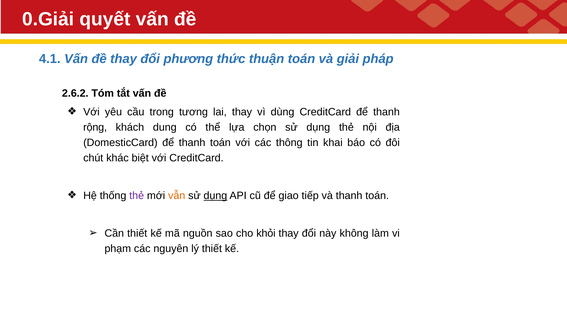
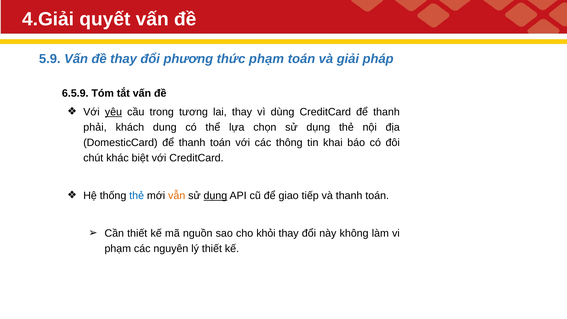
0.Giải: 0.Giải -> 4.Giải
4.1: 4.1 -> 5.9
thức thuận: thuận -> phạm
2.6.2: 2.6.2 -> 6.5.9
yêu underline: none -> present
rộng: rộng -> phải
thẻ at (137, 196) colour: purple -> blue
